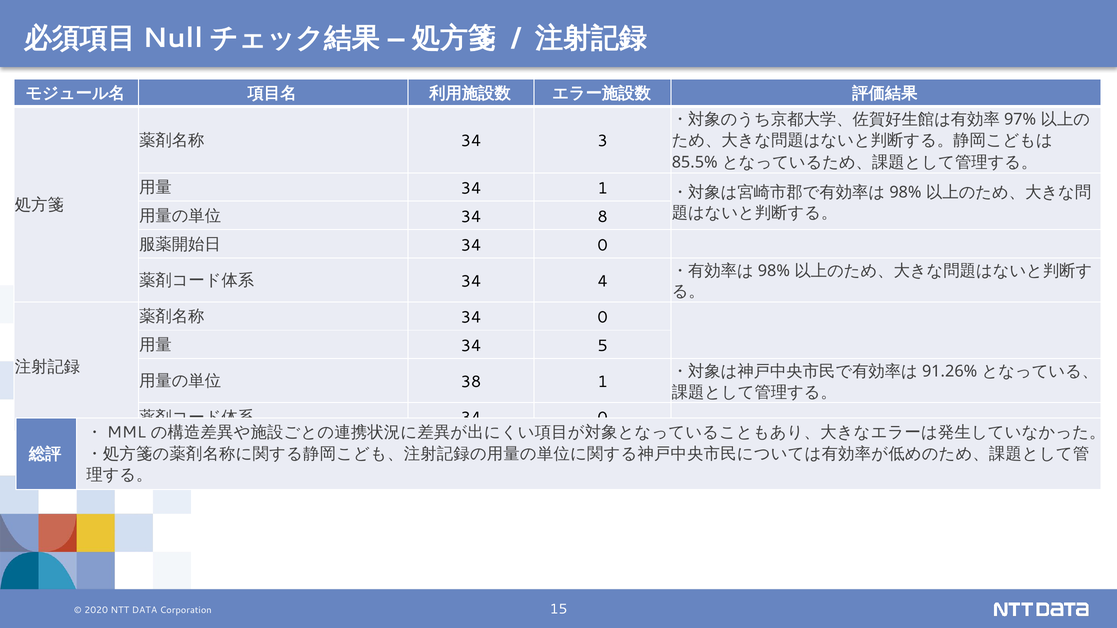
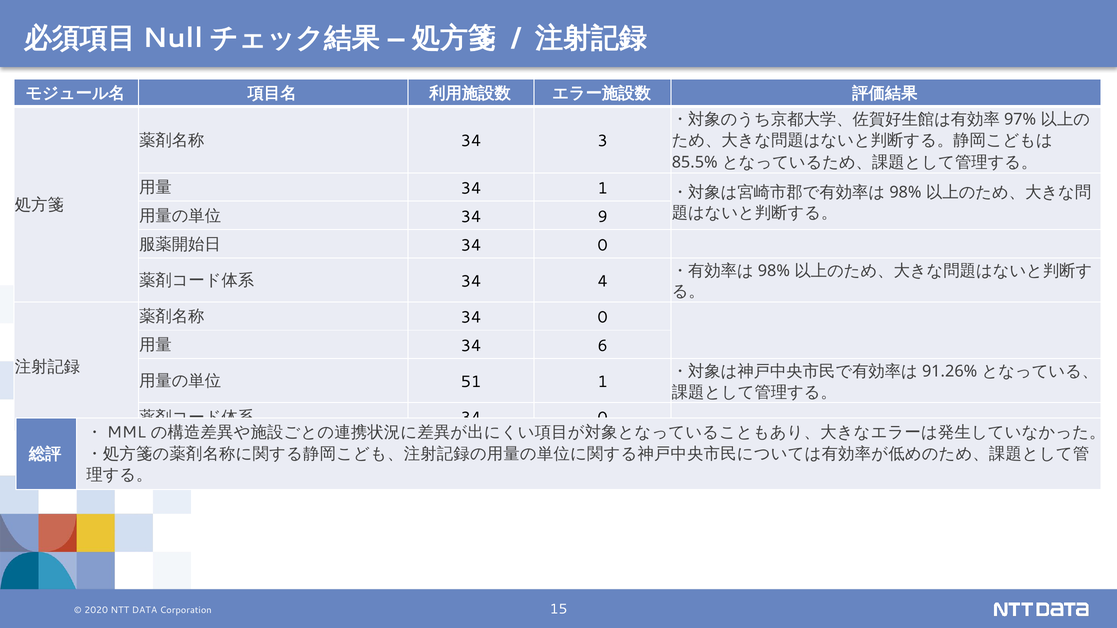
8: 8 -> 9
5: 5 -> 6
38: 38 -> 51
